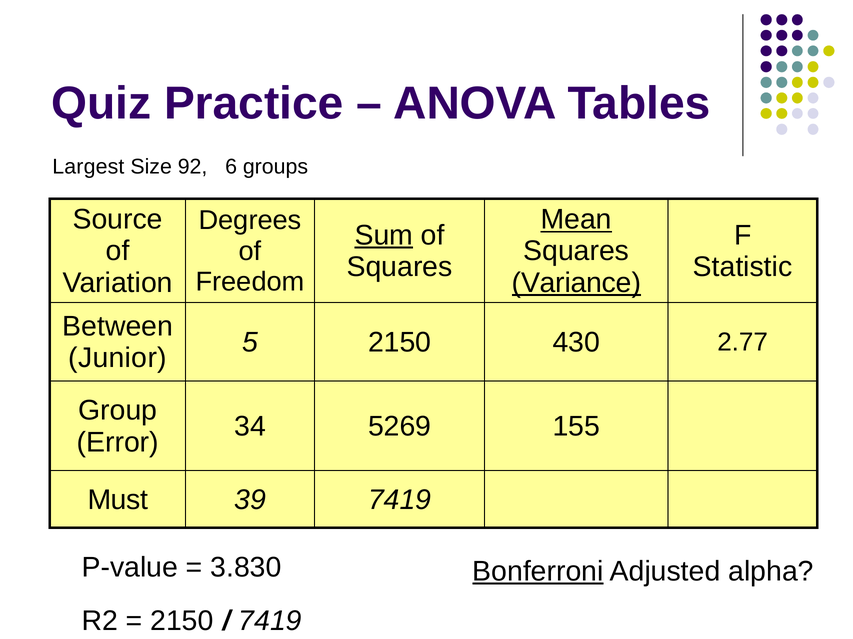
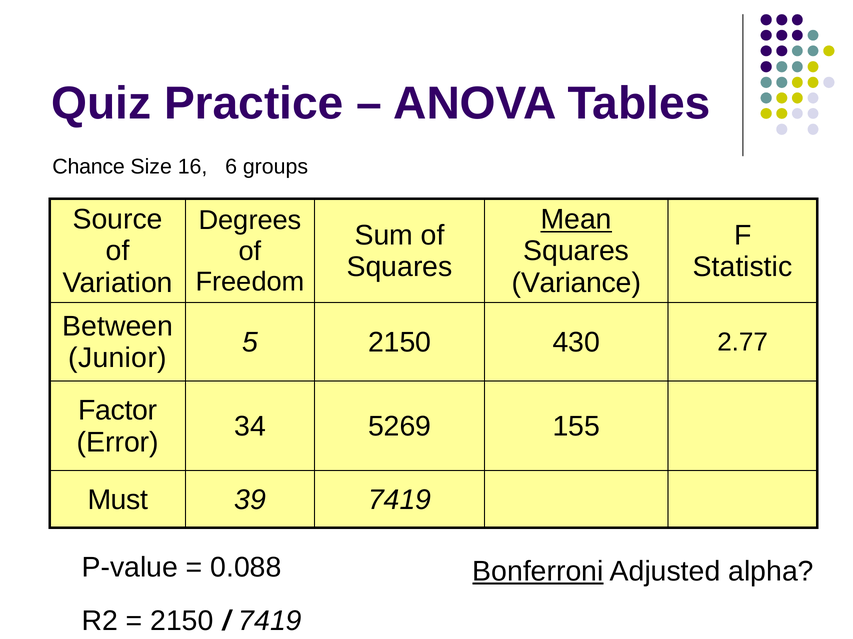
Largest: Largest -> Chance
92: 92 -> 16
Sum underline: present -> none
Variance underline: present -> none
Group: Group -> Factor
3.830: 3.830 -> 0.088
